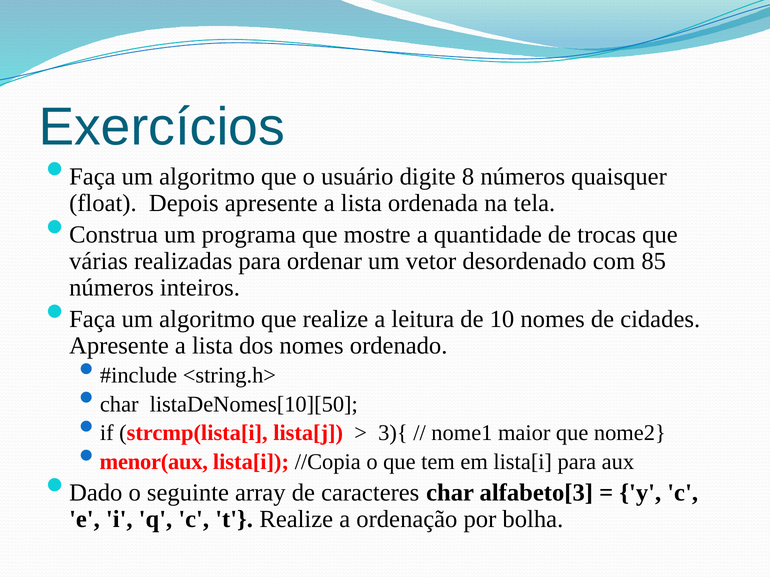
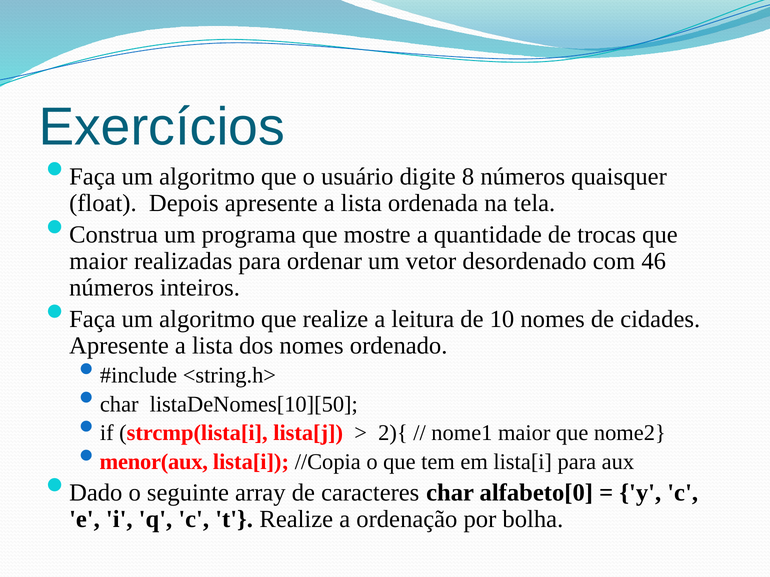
várias at (99, 261): várias -> maior
85: 85 -> 46
3){: 3){ -> 2){
alfabeto[3: alfabeto[3 -> alfabeto[0
